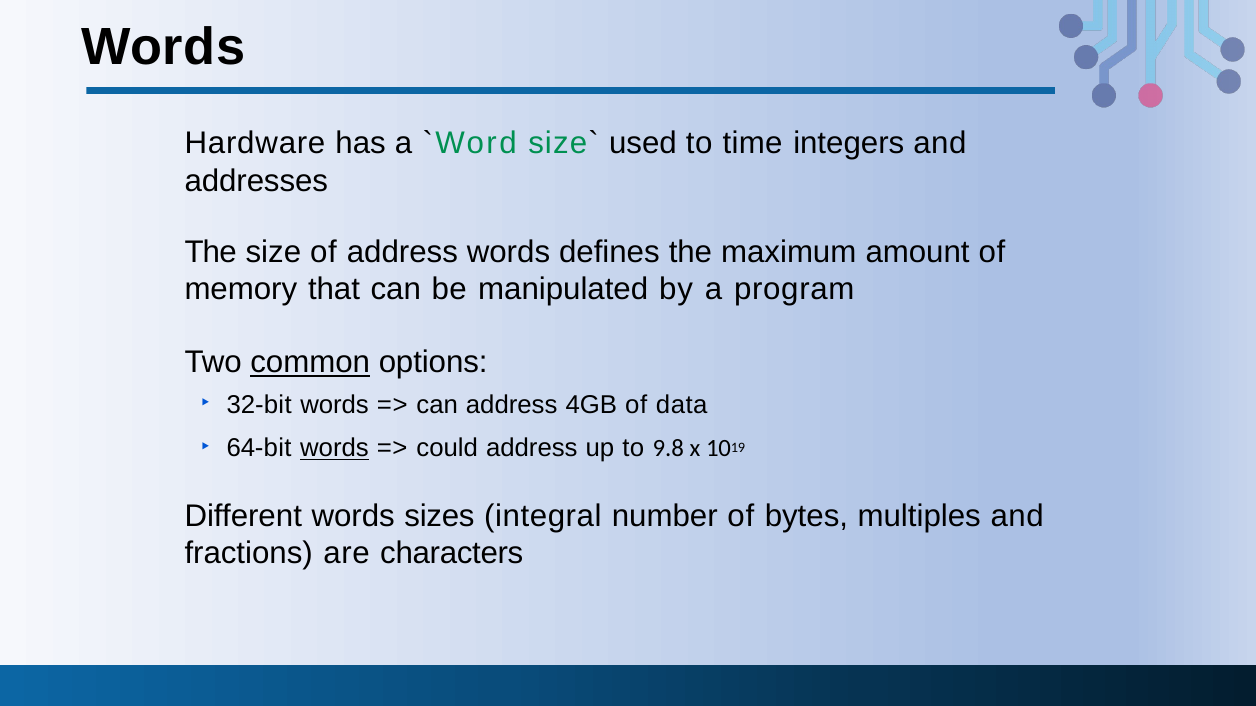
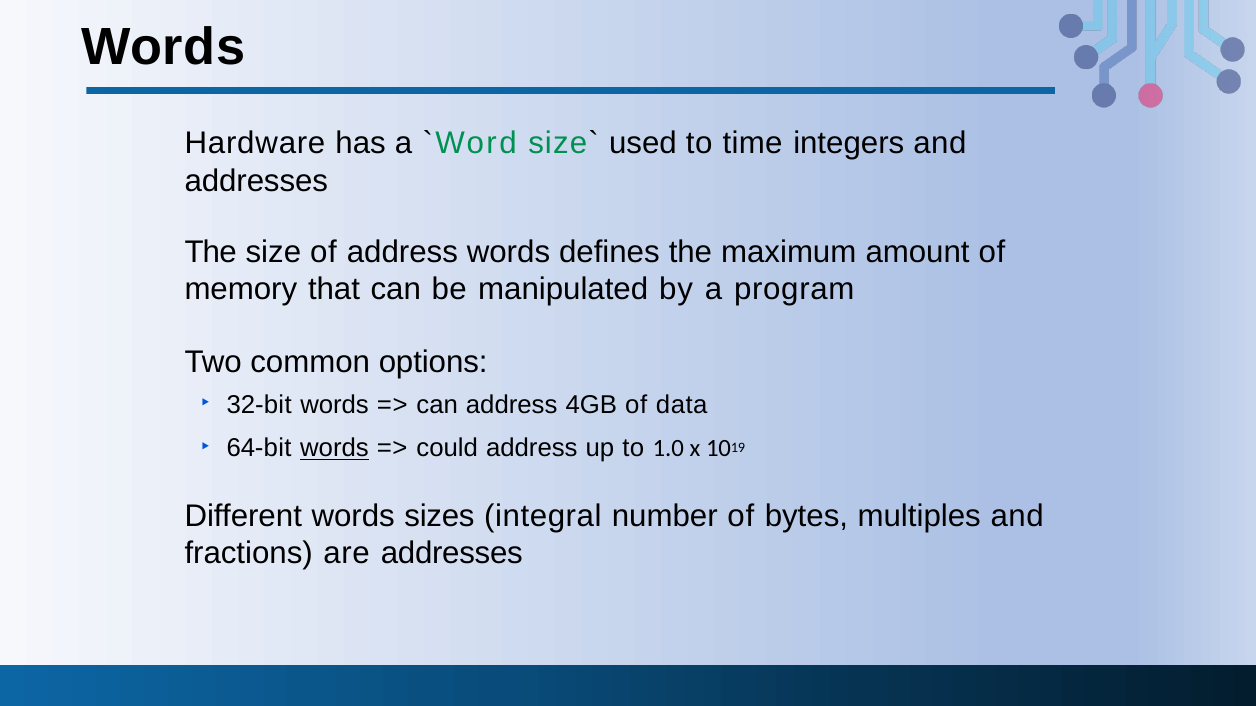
common underline: present -> none
9.8: 9.8 -> 1.0
are characters: characters -> addresses
